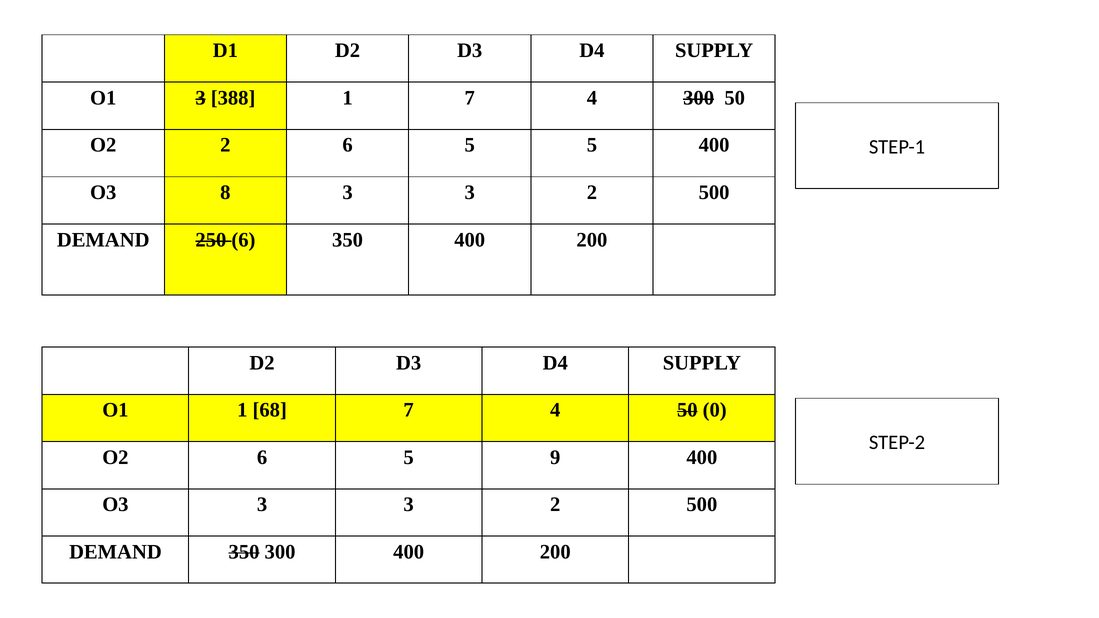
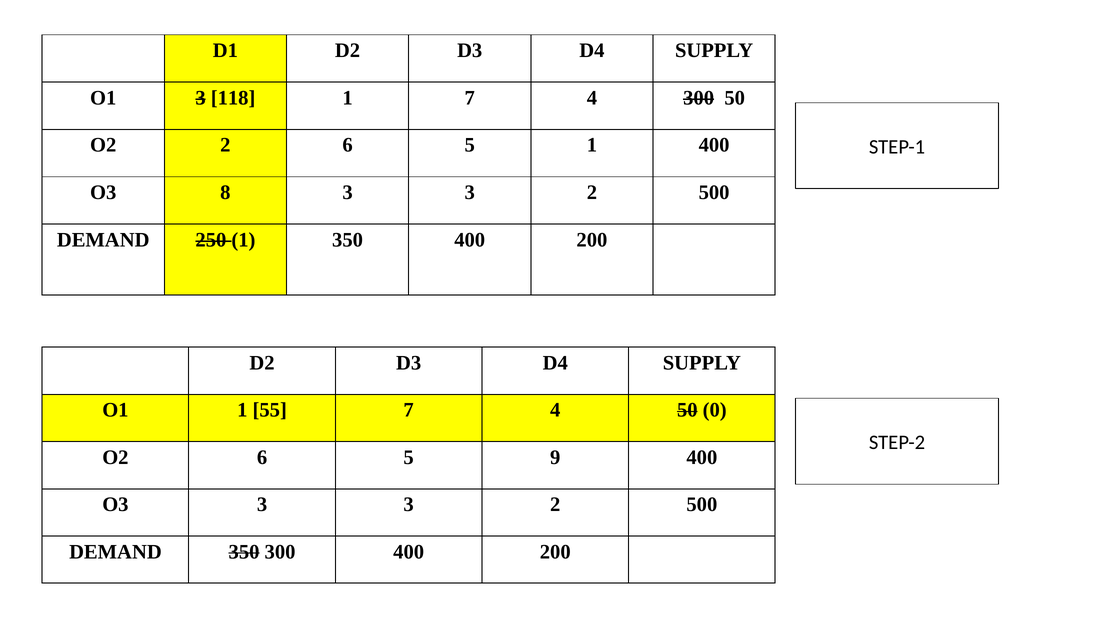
388: 388 -> 118
5 5: 5 -> 1
250 6: 6 -> 1
68: 68 -> 55
